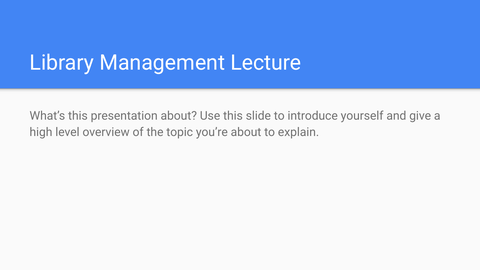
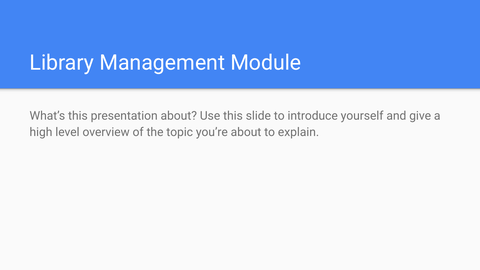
Lecture: Lecture -> Module
